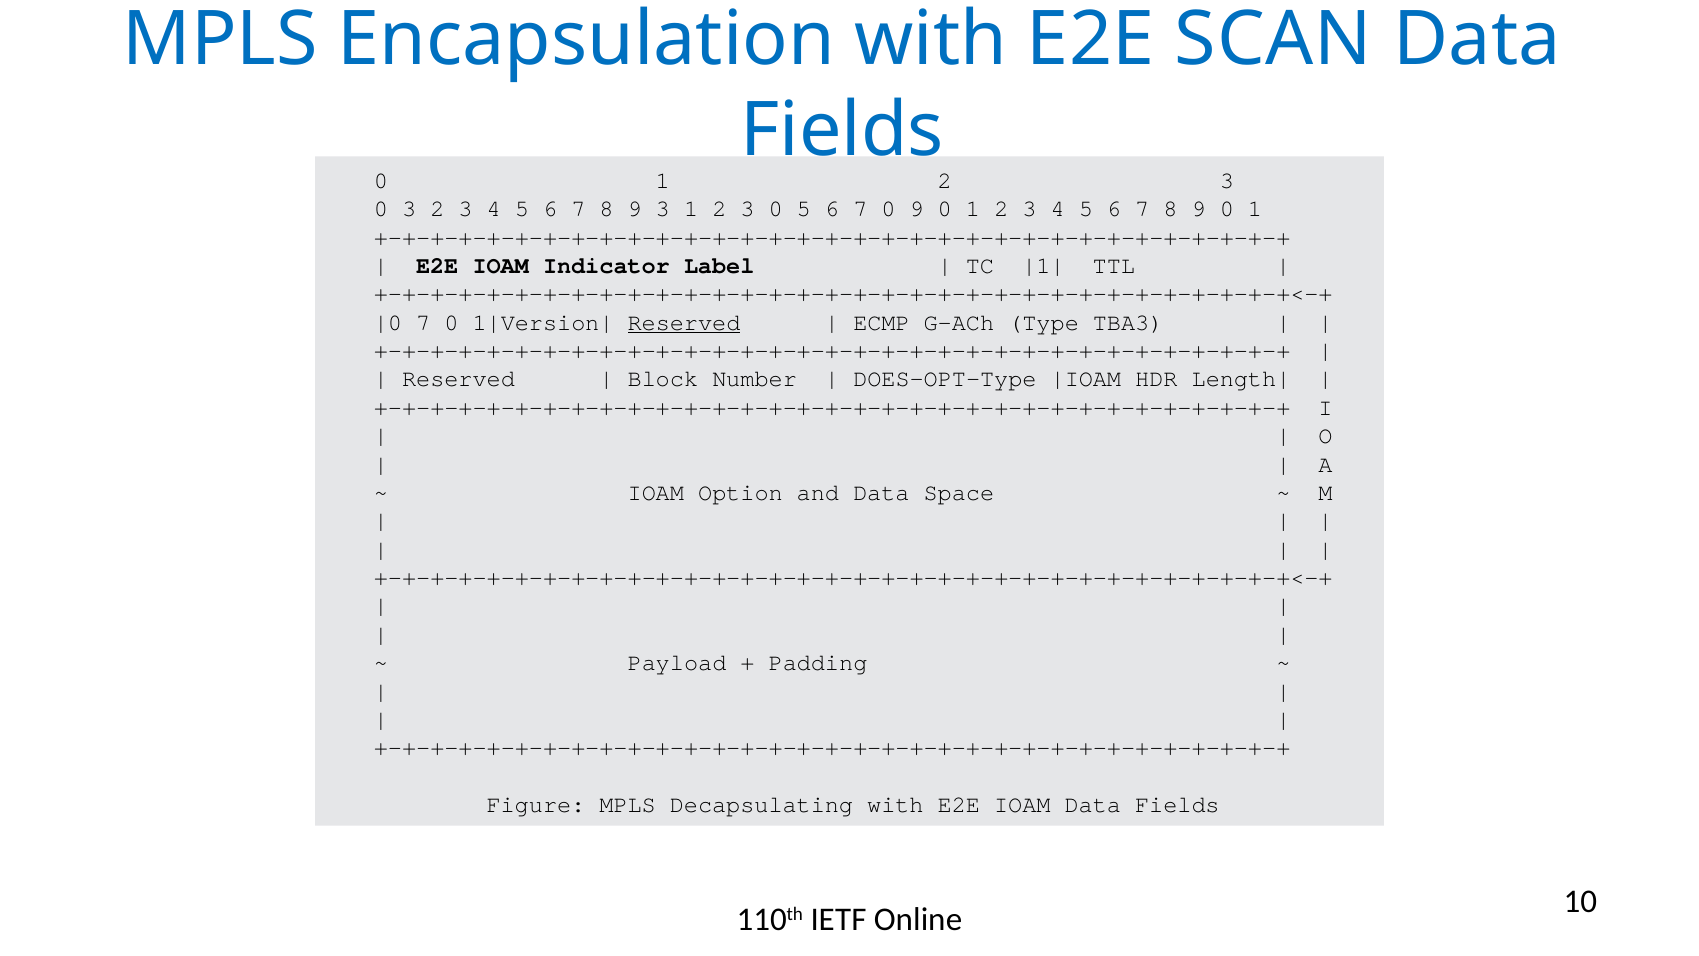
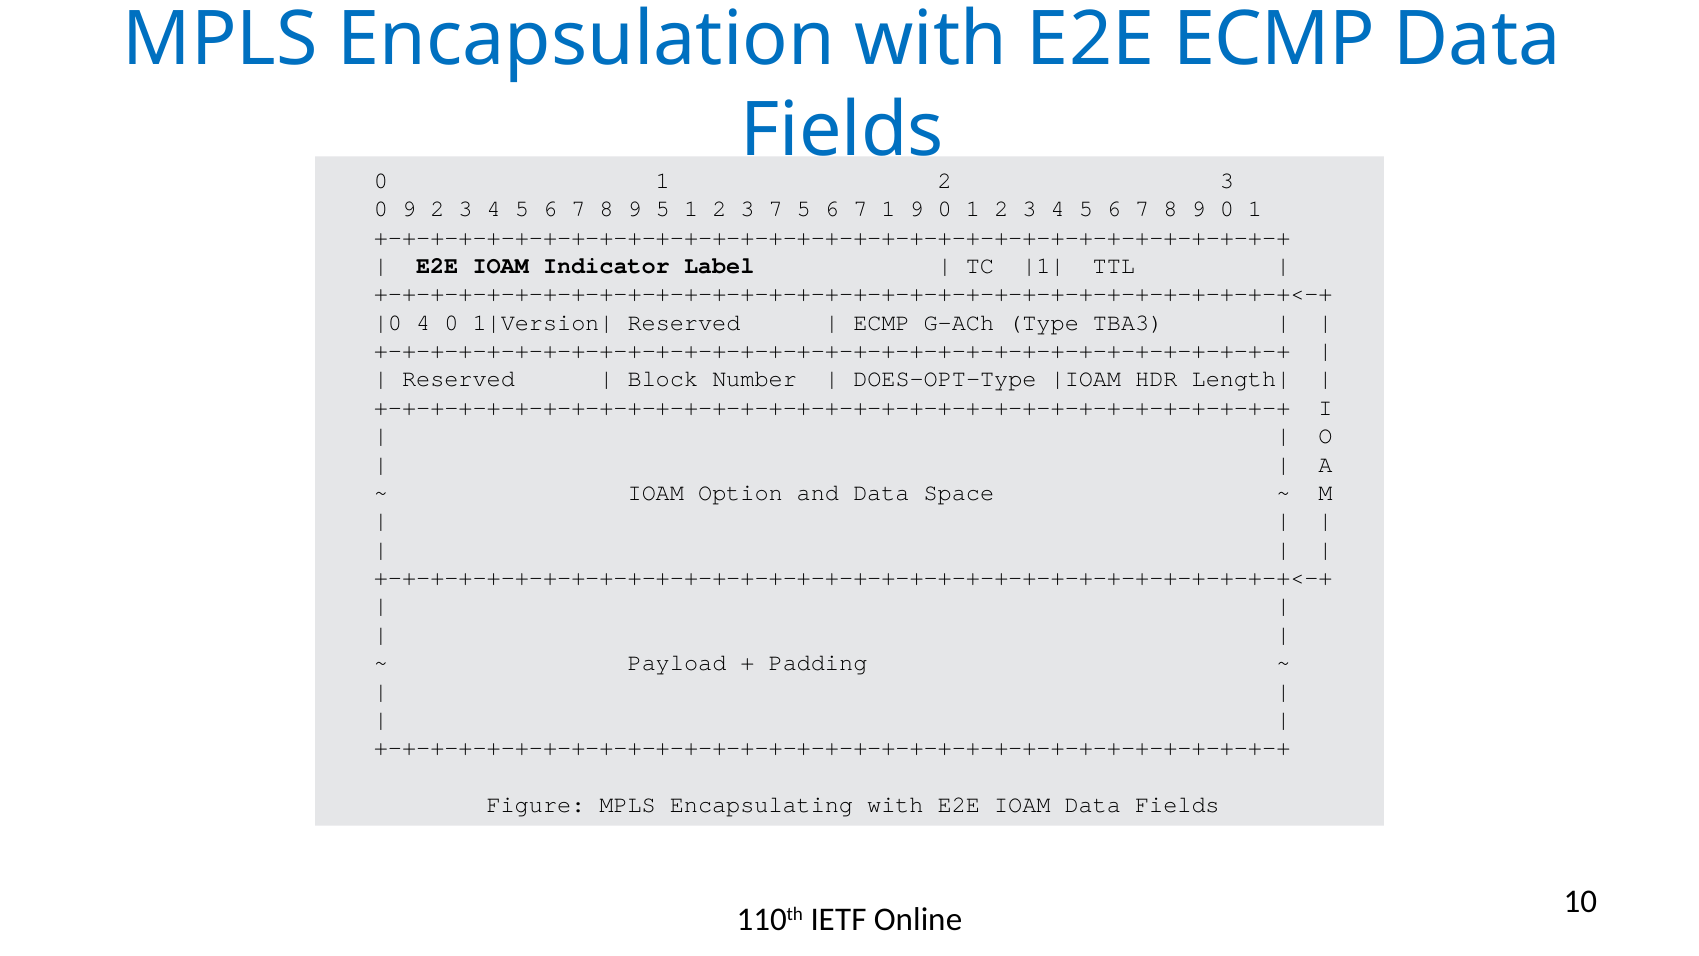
E2E SCAN: SCAN -> ECMP
0 3: 3 -> 9
9 3: 3 -> 5
0 at (776, 209): 0 -> 7
6 7 0: 0 -> 1
7 at (423, 322): 7 -> 4
Reserved at (684, 322) underline: present -> none
Decapsulating: Decapsulating -> Encapsulating
